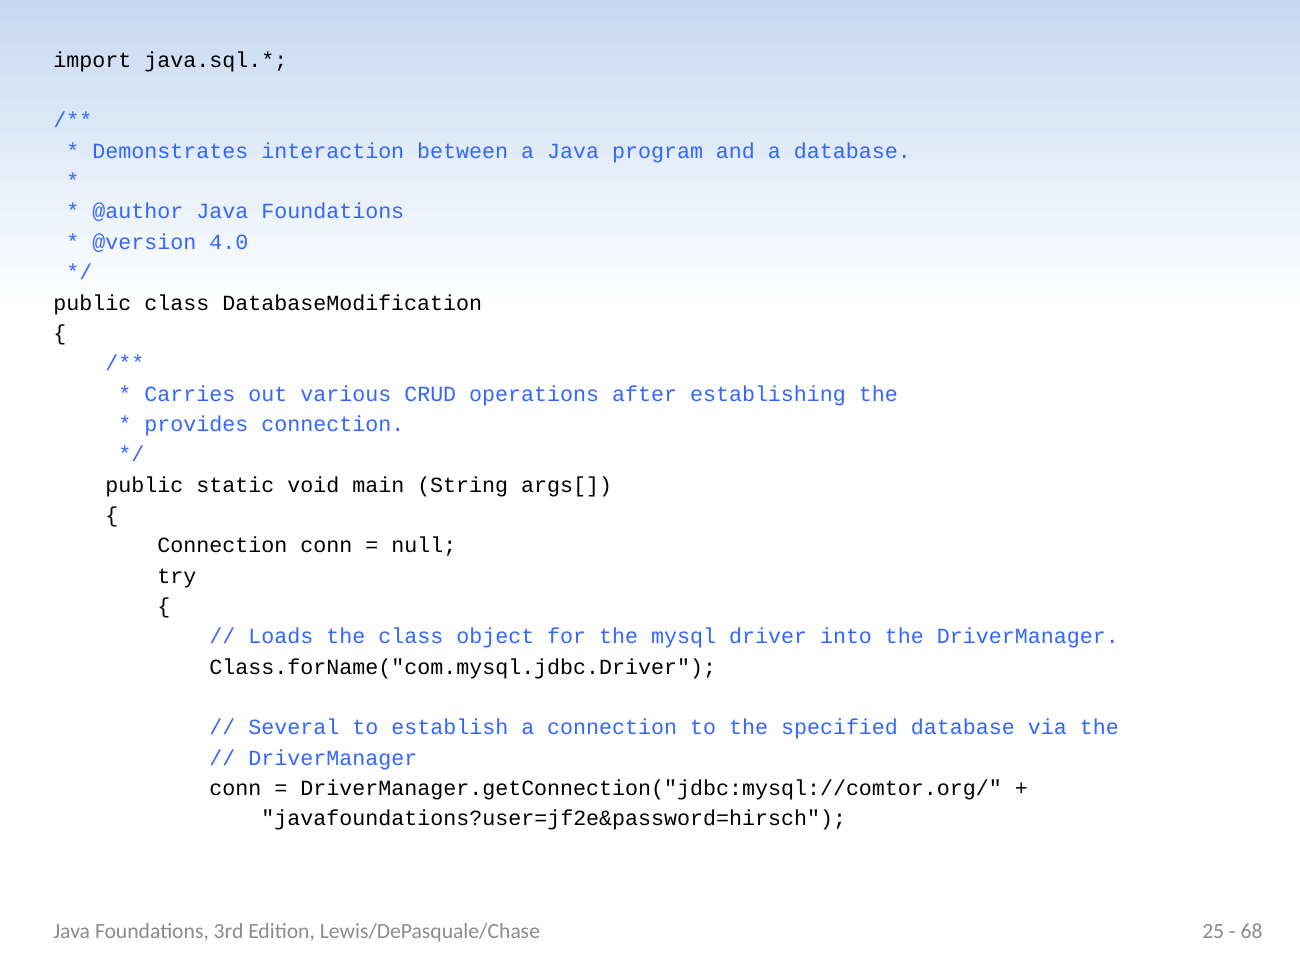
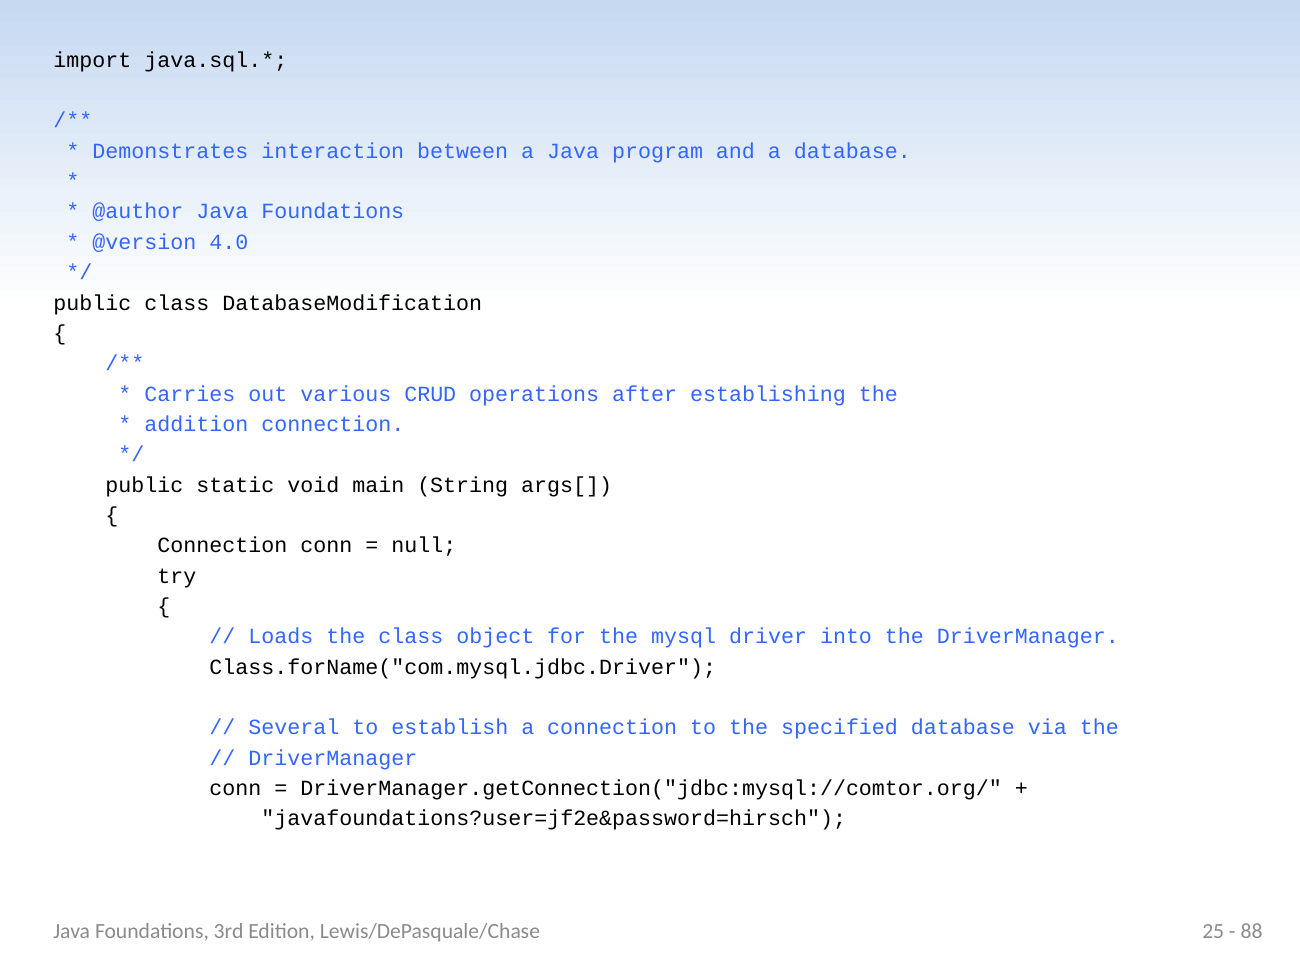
provides: provides -> addition
68: 68 -> 88
